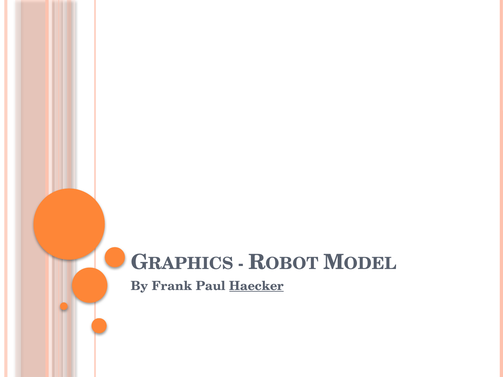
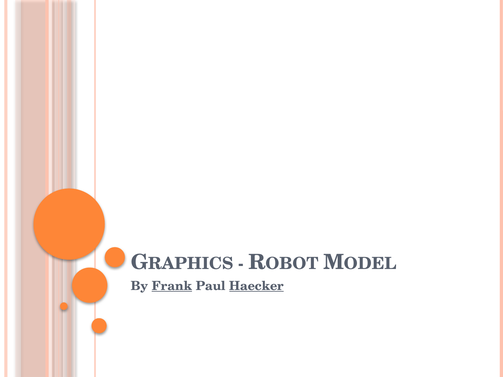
Frank underline: none -> present
